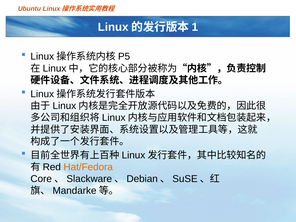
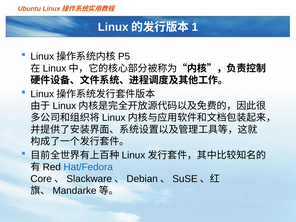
Hat/Fedora colour: orange -> blue
